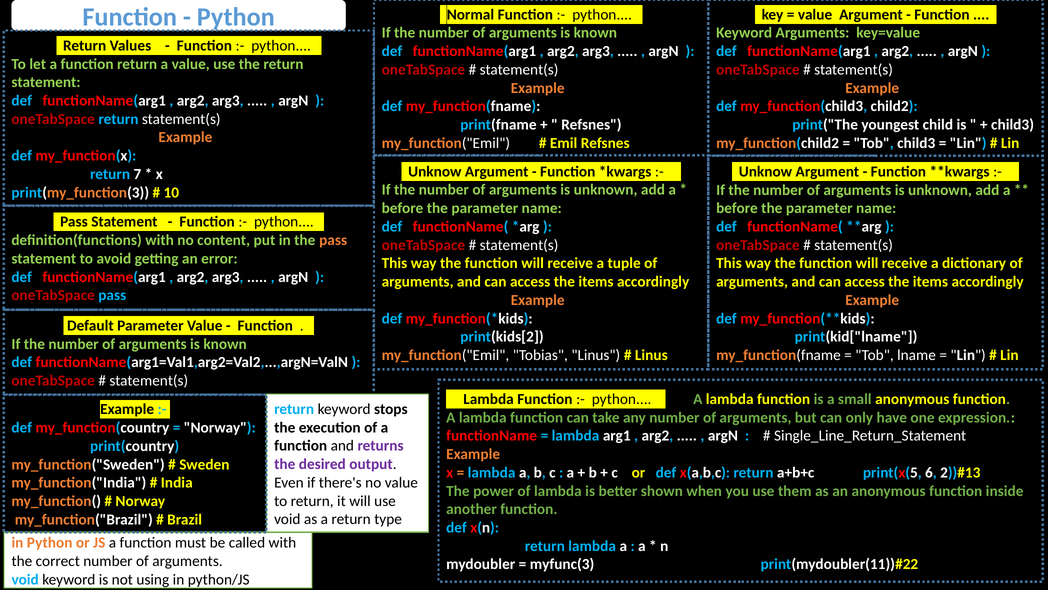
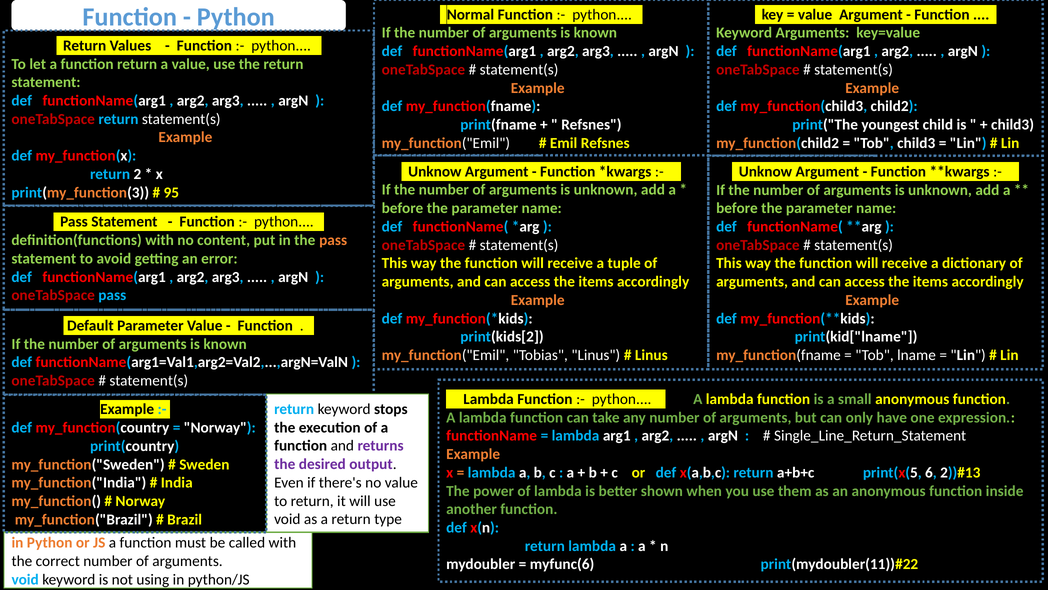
7: 7 -> 2
10: 10 -> 95
myfunc(3: myfunc(3 -> myfunc(6
